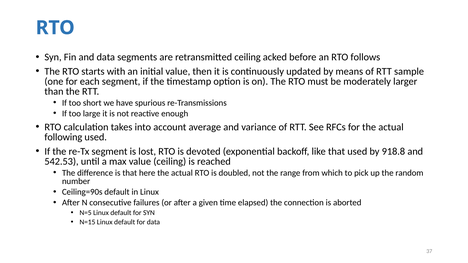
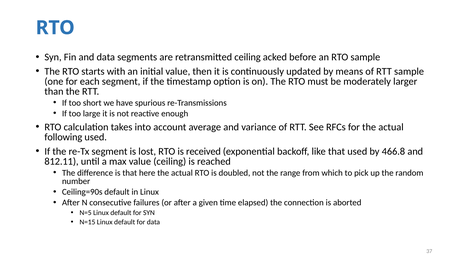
RTO follows: follows -> sample
devoted: devoted -> received
918.8: 918.8 -> 466.8
542.53: 542.53 -> 812.11
